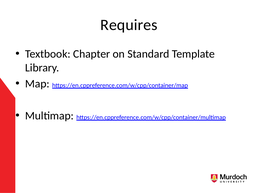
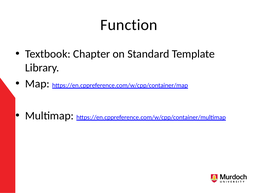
Requires: Requires -> Function
